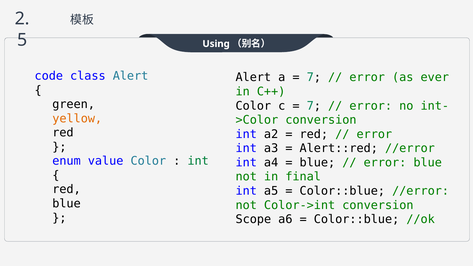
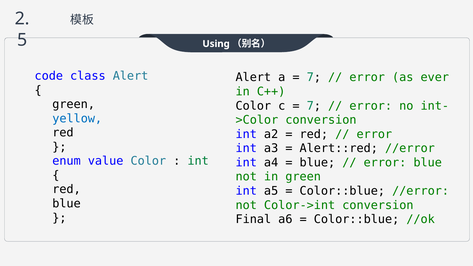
yellow colour: orange -> blue
in final: final -> green
Scope: Scope -> Final
